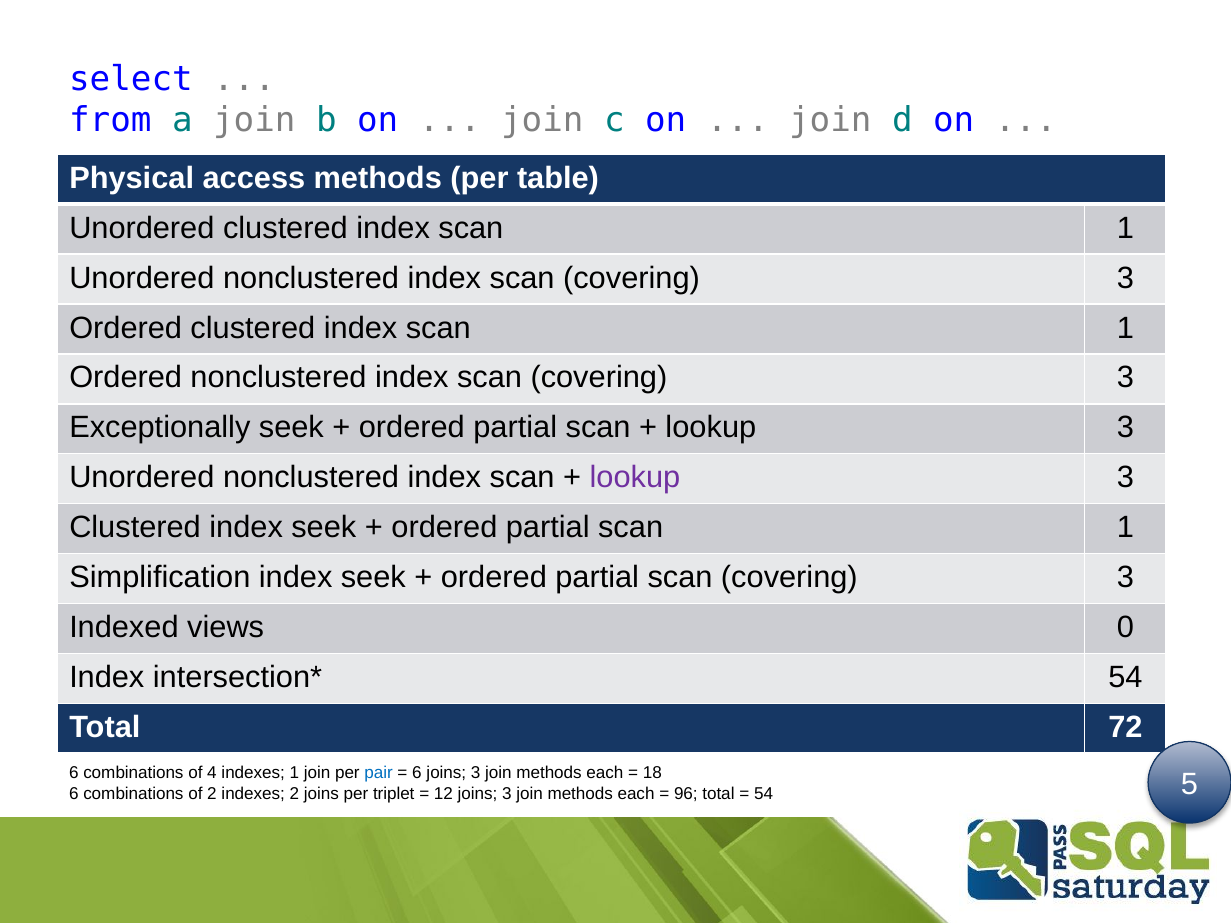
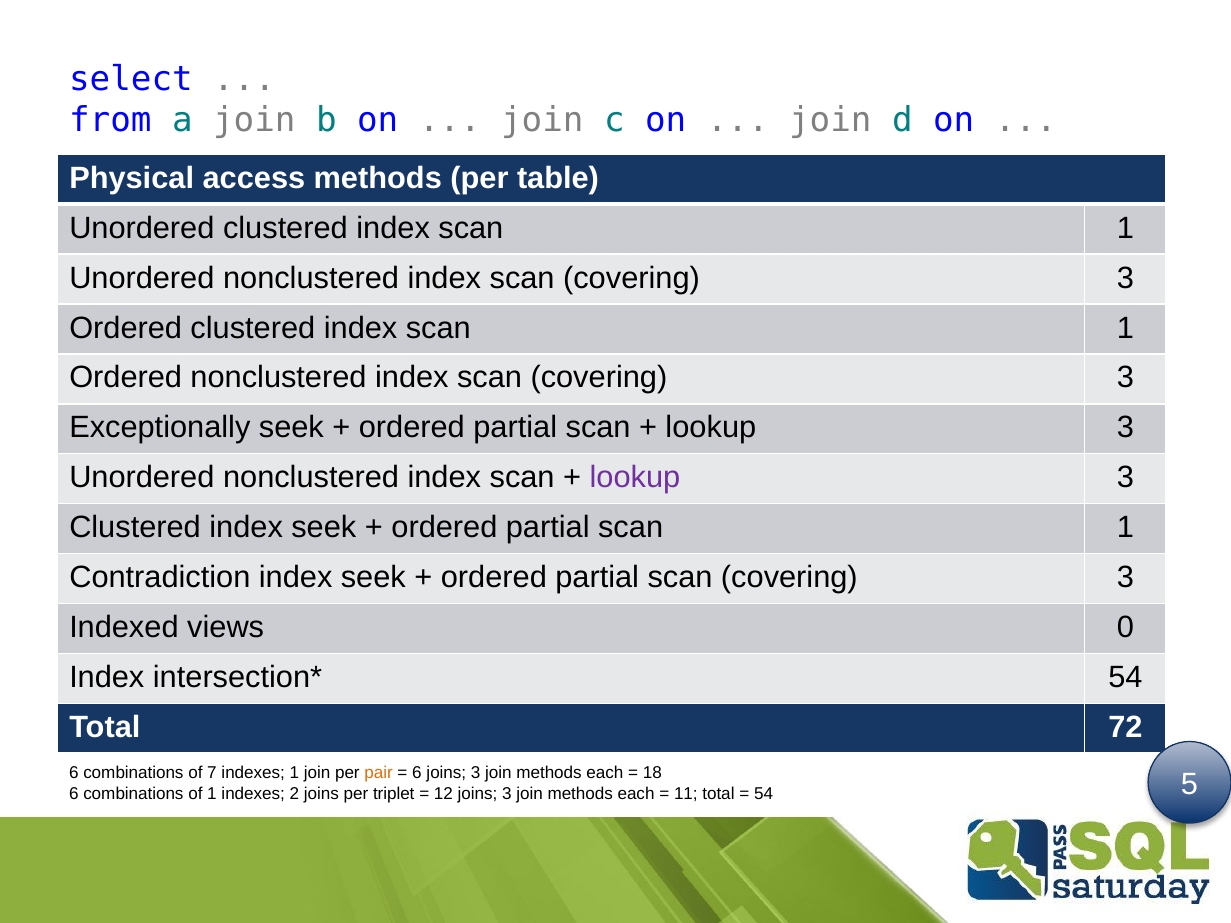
Simplification: Simplification -> Contradiction
4: 4 -> 7
pair colour: blue -> orange
of 2: 2 -> 1
96: 96 -> 11
